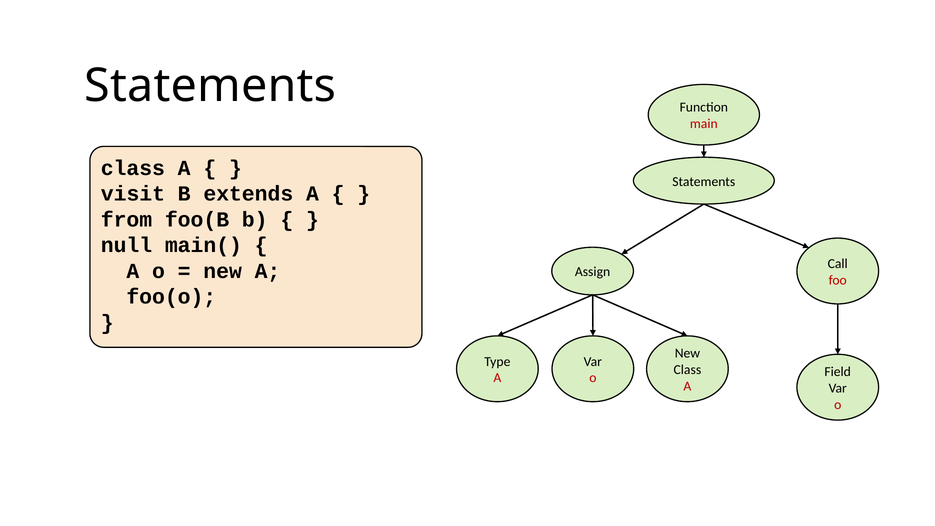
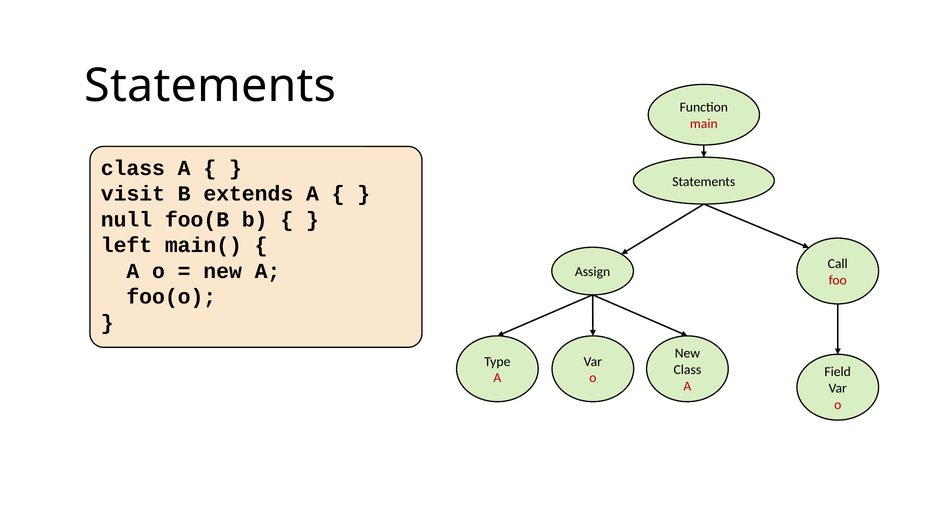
from: from -> null
null: null -> left
